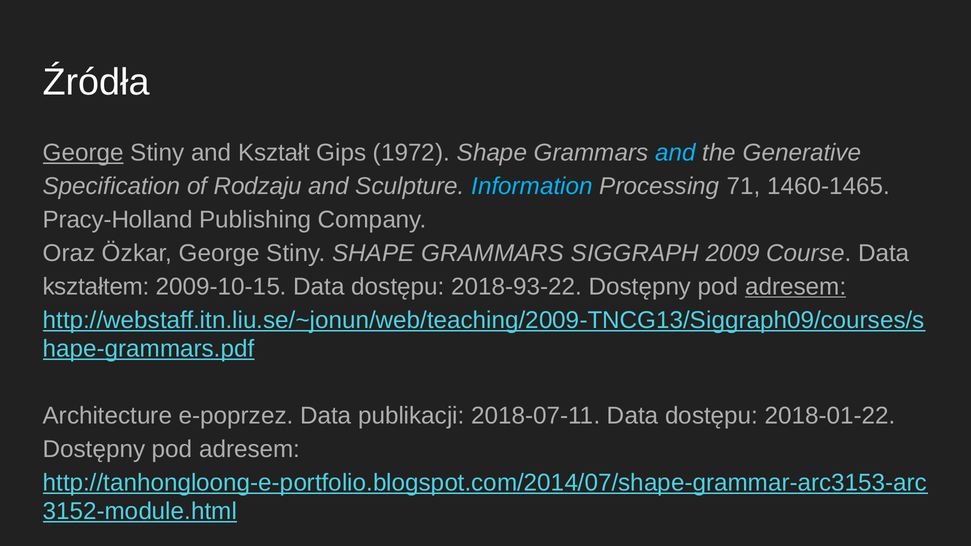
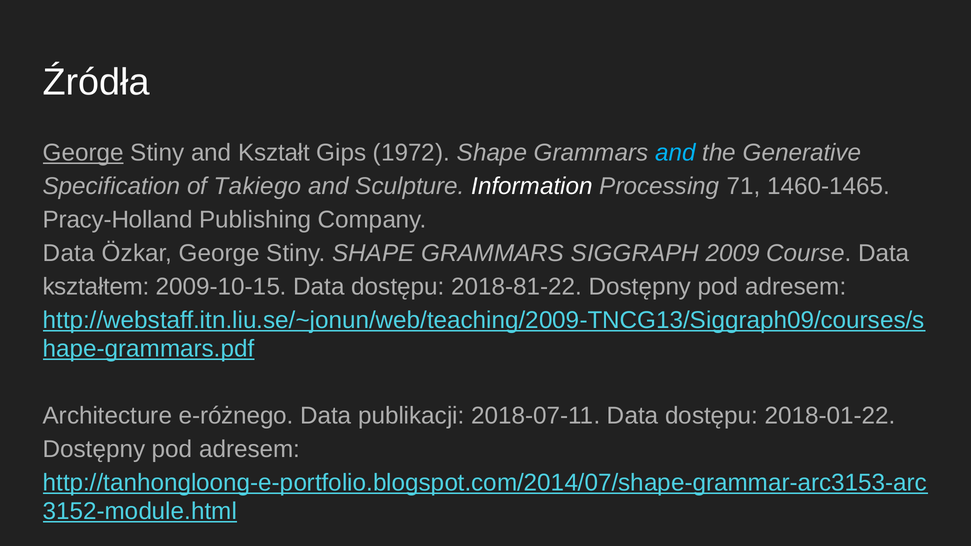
Rodzaju: Rodzaju -> Takiego
Information colour: light blue -> white
Oraz at (69, 253): Oraz -> Data
2018-93-22: 2018-93-22 -> 2018-81-22
adresem at (796, 287) underline: present -> none
e-poprzez: e-poprzez -> e-różnego
